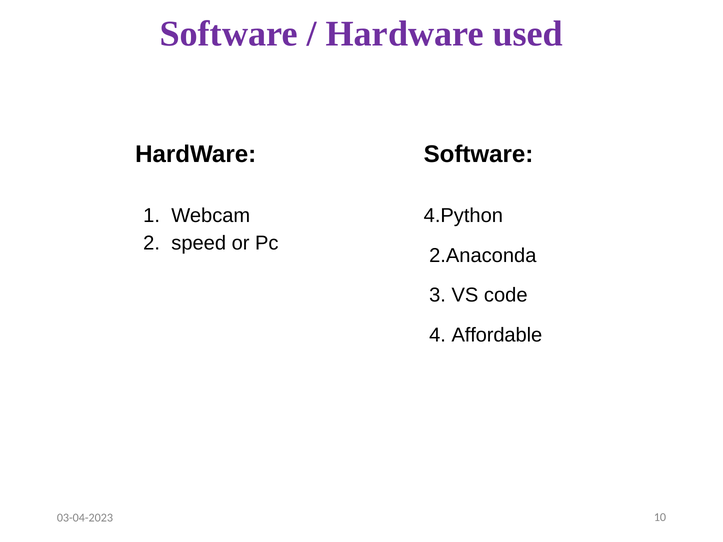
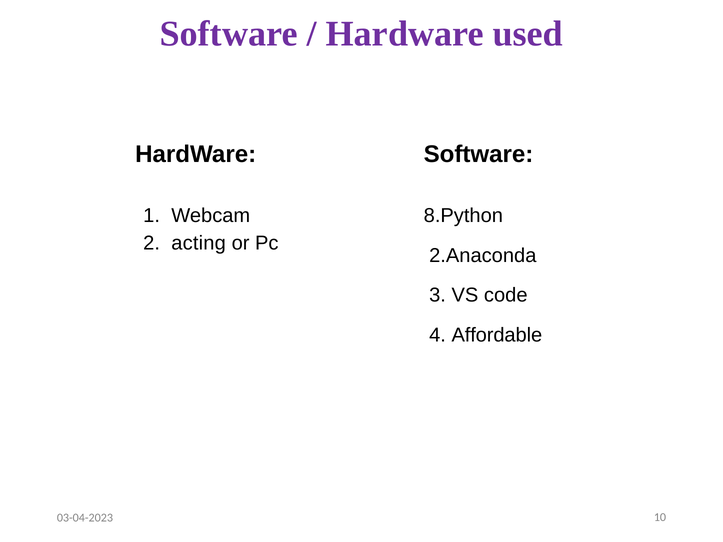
4.Python: 4.Python -> 8.Python
speed: speed -> acting
